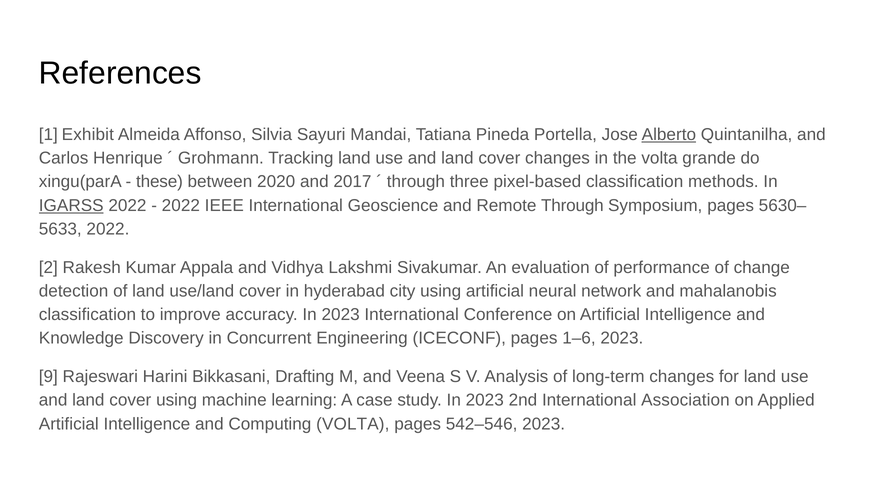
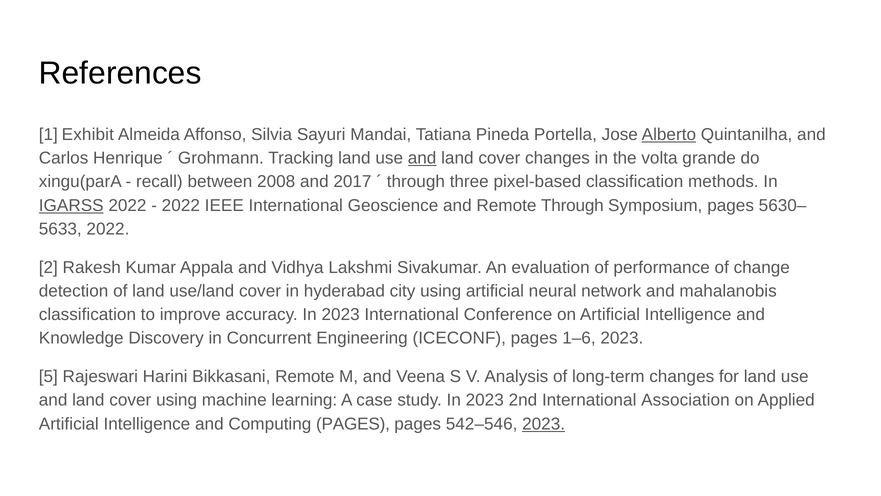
and at (422, 158) underline: none -> present
these: these -> recall
2020: 2020 -> 2008
9: 9 -> 5
Bikkasani Drafting: Drafting -> Remote
Computing VOLTA: VOLTA -> PAGES
2023 at (544, 424) underline: none -> present
